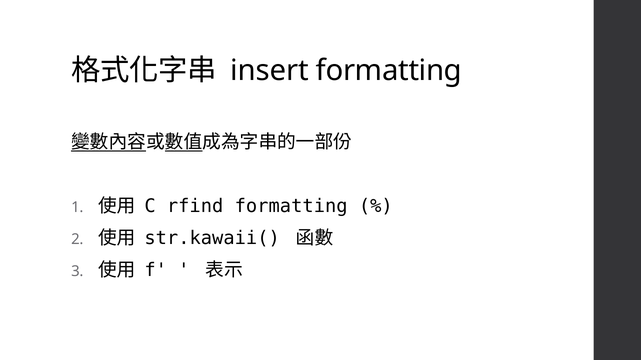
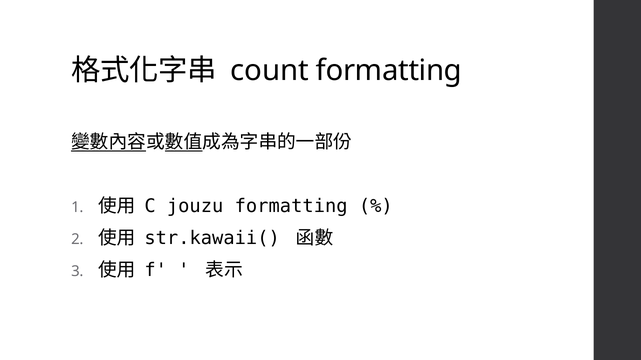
insert: insert -> count
rfind: rfind -> jouzu
